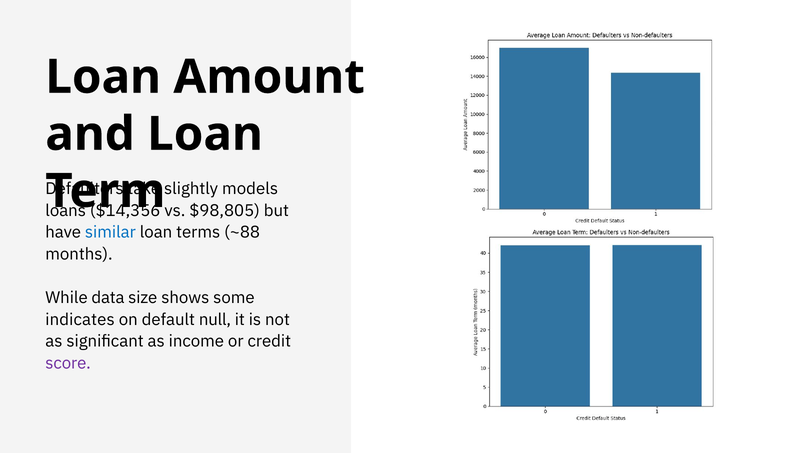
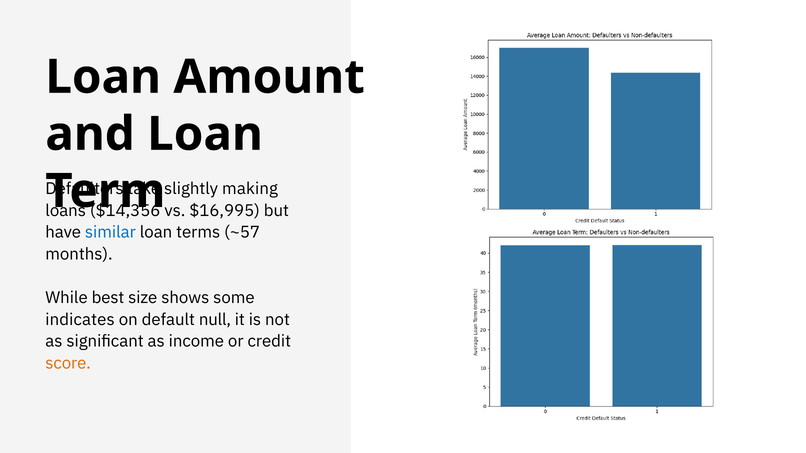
models: models -> making
$98,805: $98,805 -> $16,995
~88: ~88 -> ~57
data: data -> best
score colour: purple -> orange
